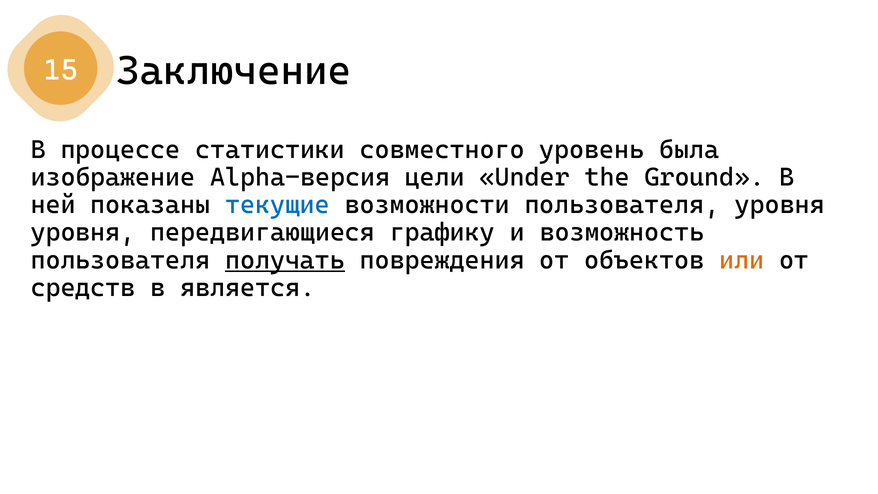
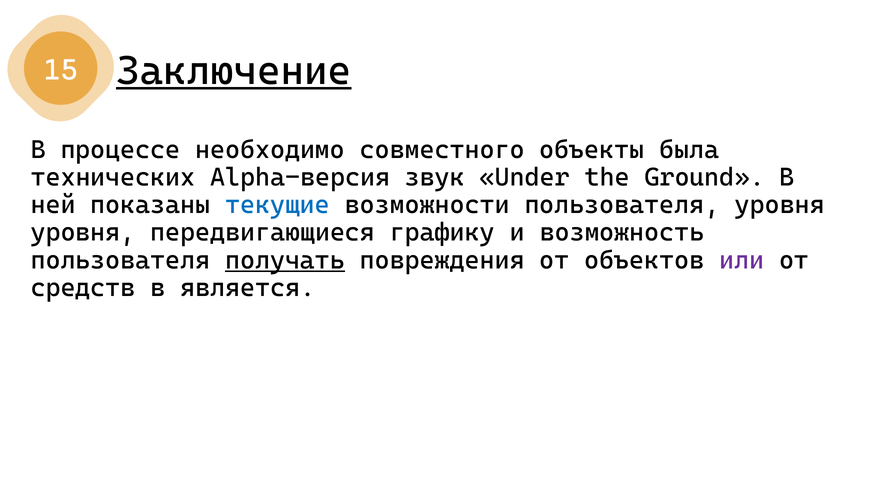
Заключение underline: none -> present
статистики: статистики -> необходимо
уровень: уровень -> объекты
изображение: изображение -> технических
цели: цели -> звук
или colour: orange -> purple
